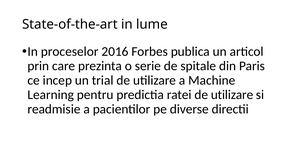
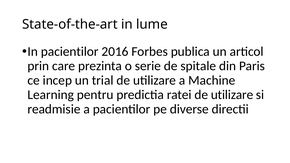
In proceselor: proceselor -> pacientilor
